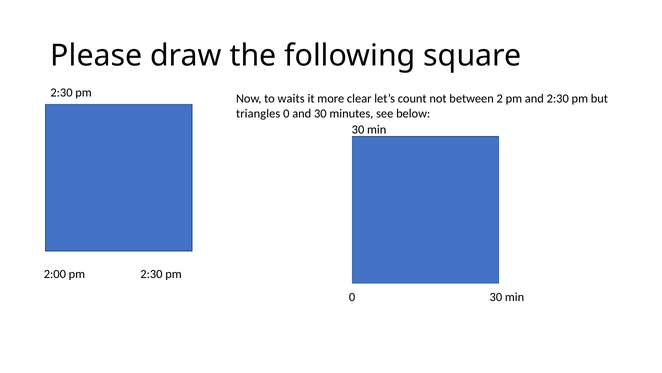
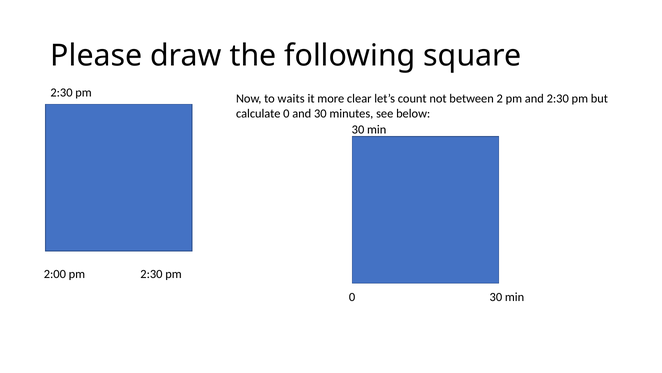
triangles: triangles -> calculate
